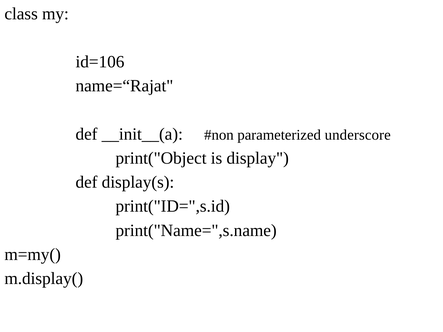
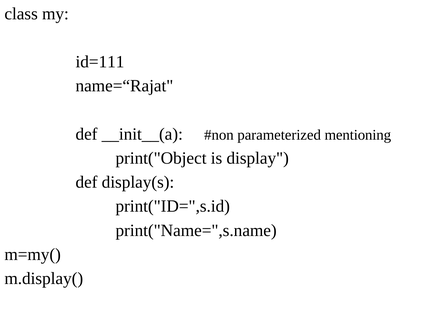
id=106: id=106 -> id=111
underscore: underscore -> mentioning
